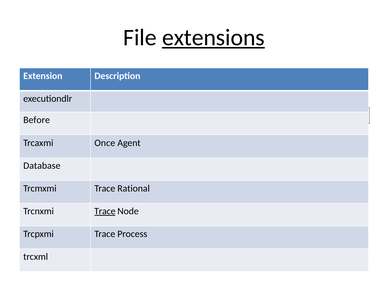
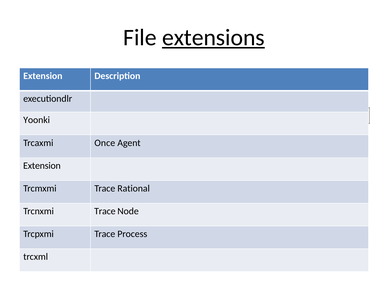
Before: Before -> Yoonki
Database at (42, 166): Database -> Extension
Trace at (105, 211) underline: present -> none
